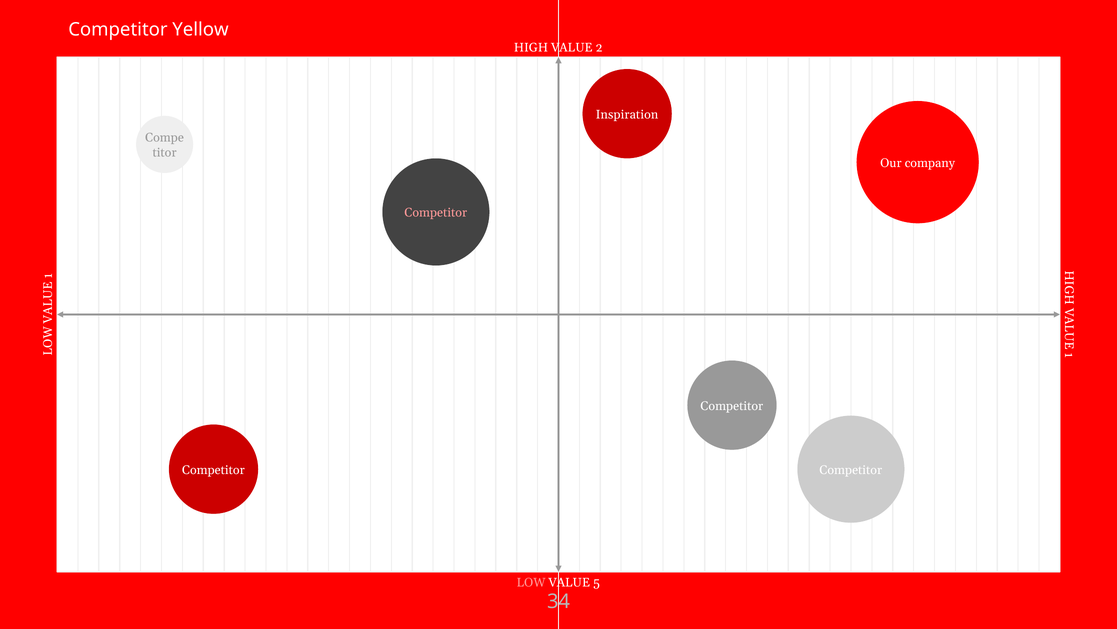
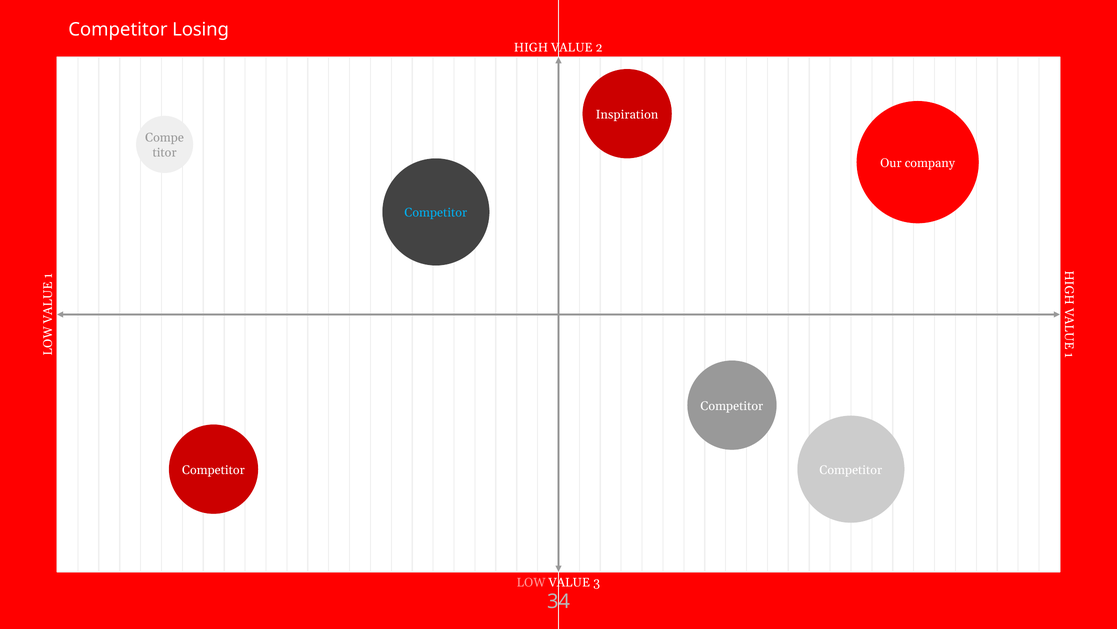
Yellow: Yellow -> Losing
Competitor at (436, 213) colour: pink -> light blue
5: 5 -> 3
